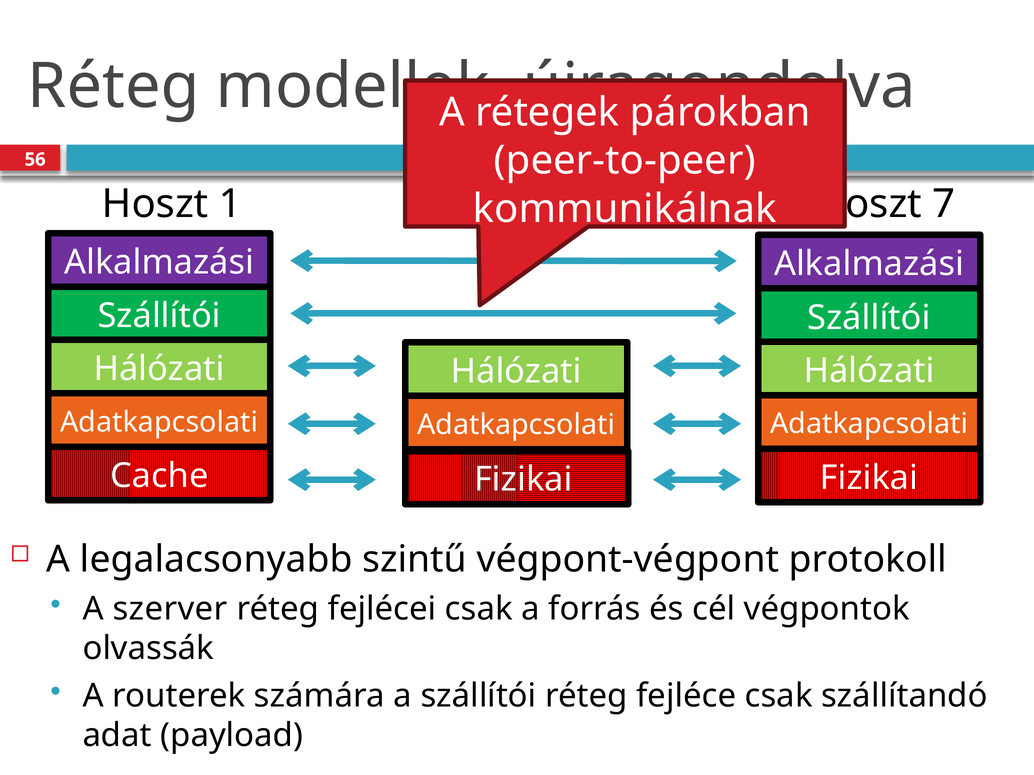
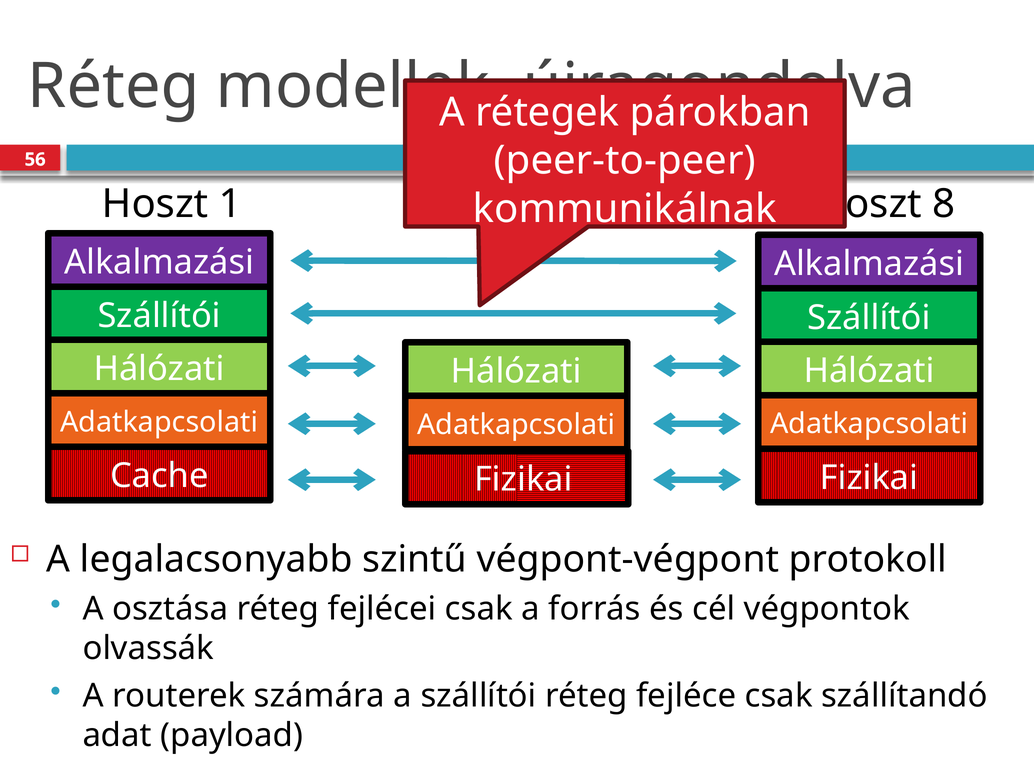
7: 7 -> 8
szerver: szerver -> osztása
